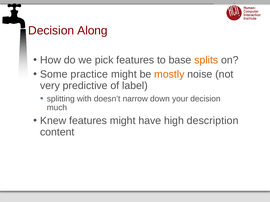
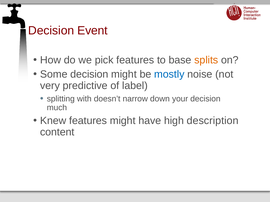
Along: Along -> Event
Some practice: practice -> decision
mostly colour: orange -> blue
